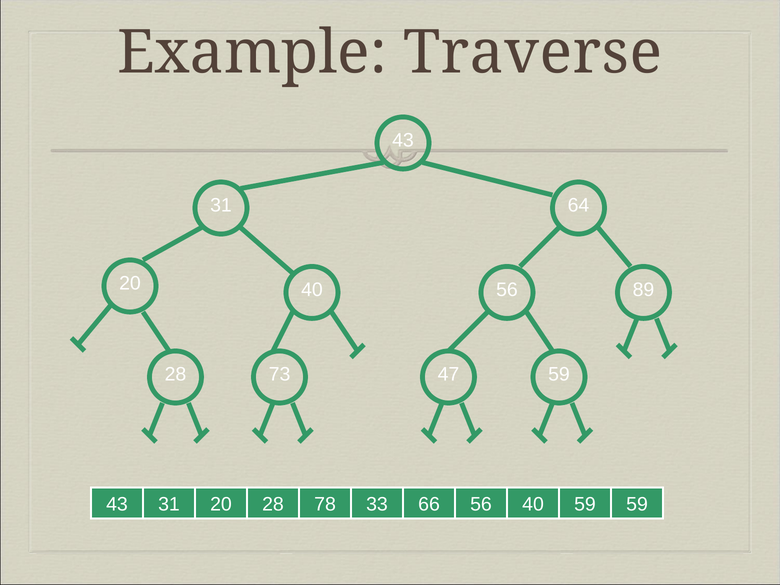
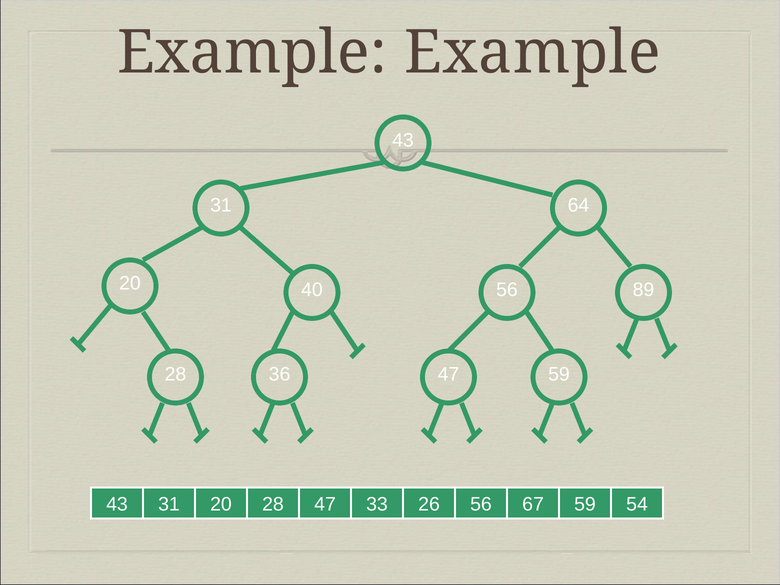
Example Traverse: Traverse -> Example
73: 73 -> 36
28 78: 78 -> 47
66: 66 -> 26
56 40: 40 -> 67
59 59: 59 -> 54
